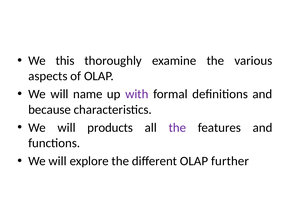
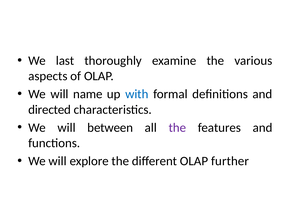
this: this -> last
with colour: purple -> blue
because: because -> directed
products: products -> between
